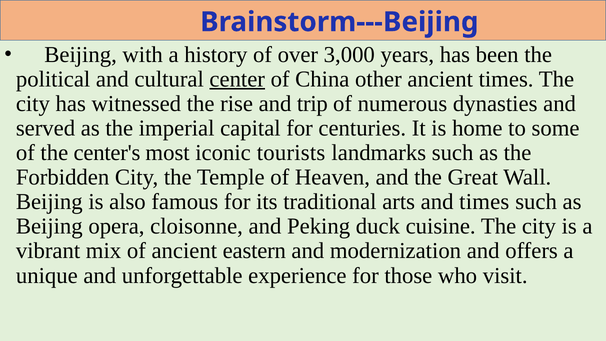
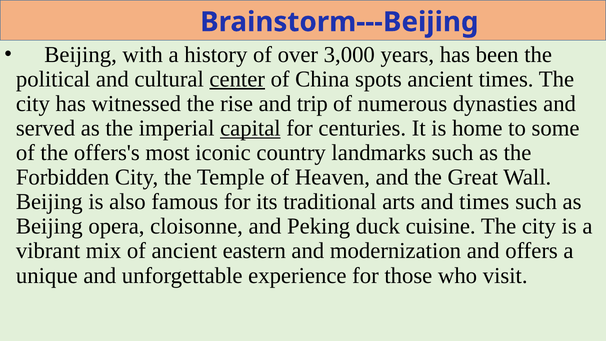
other: other -> spots
capital underline: none -> present
center's: center's -> offers's
tourists: tourists -> country
